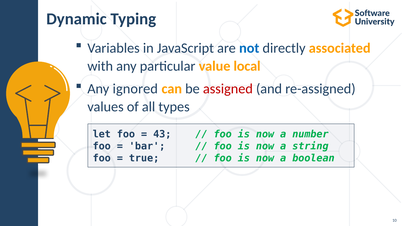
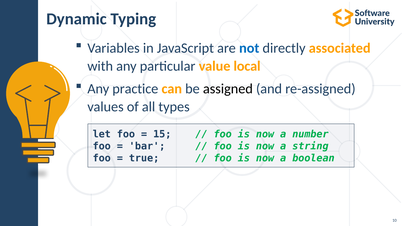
ignored: ignored -> practice
assigned colour: red -> black
43: 43 -> 15
